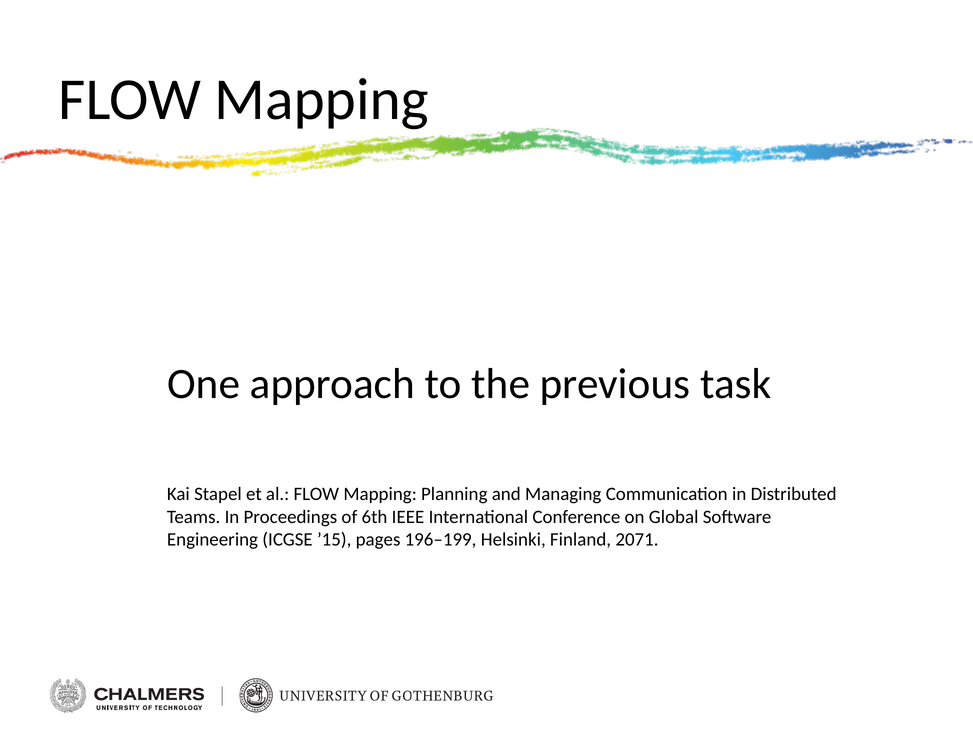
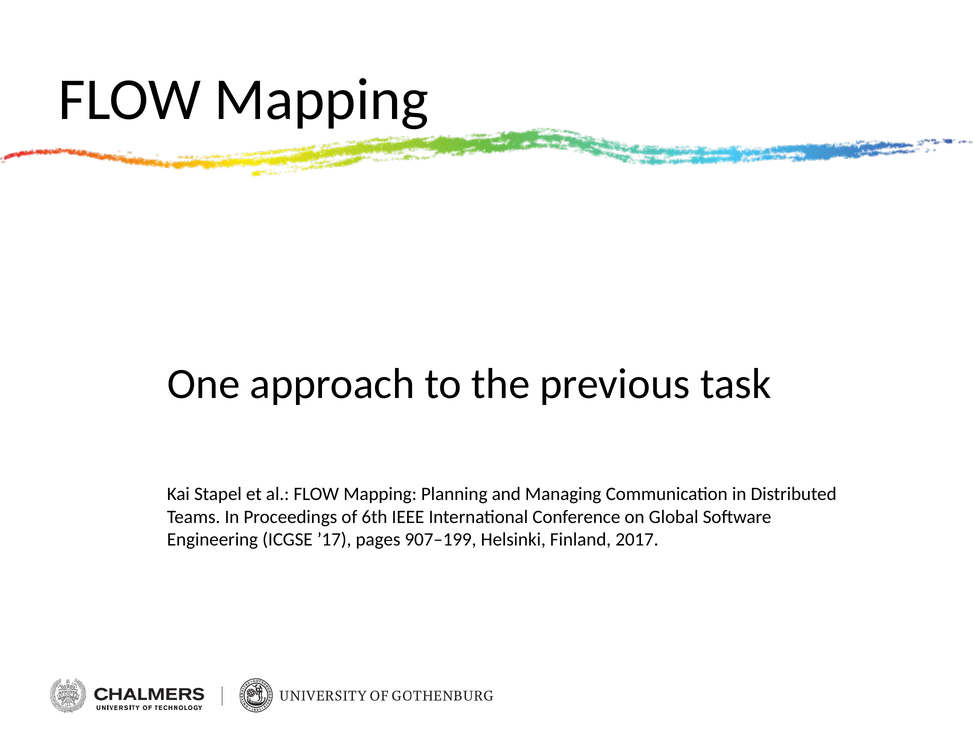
’15: ’15 -> ’17
196–199: 196–199 -> 907–199
2071: 2071 -> 2017
